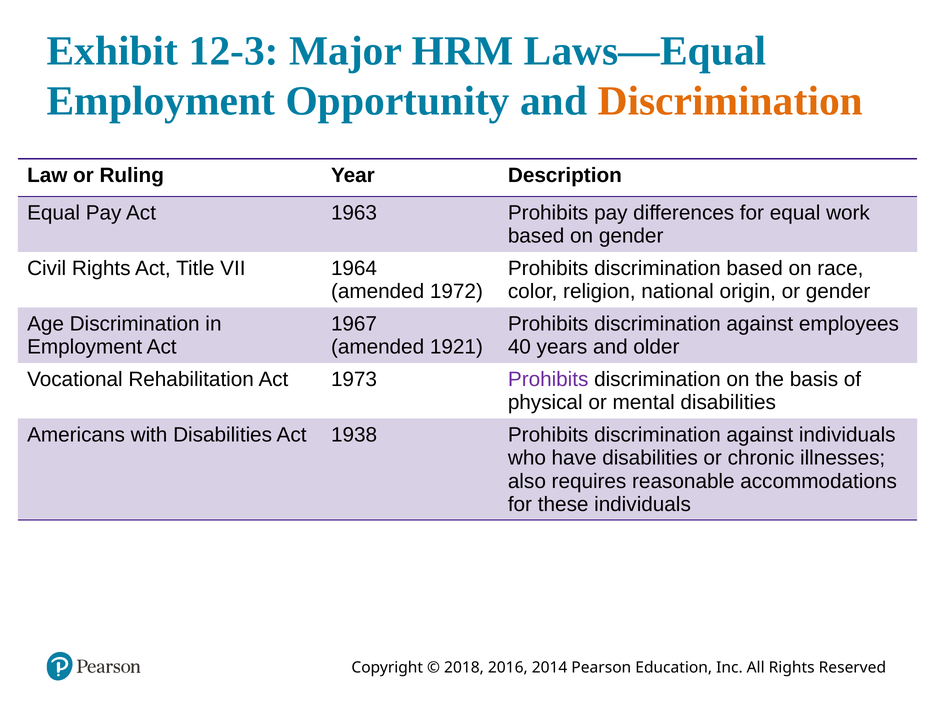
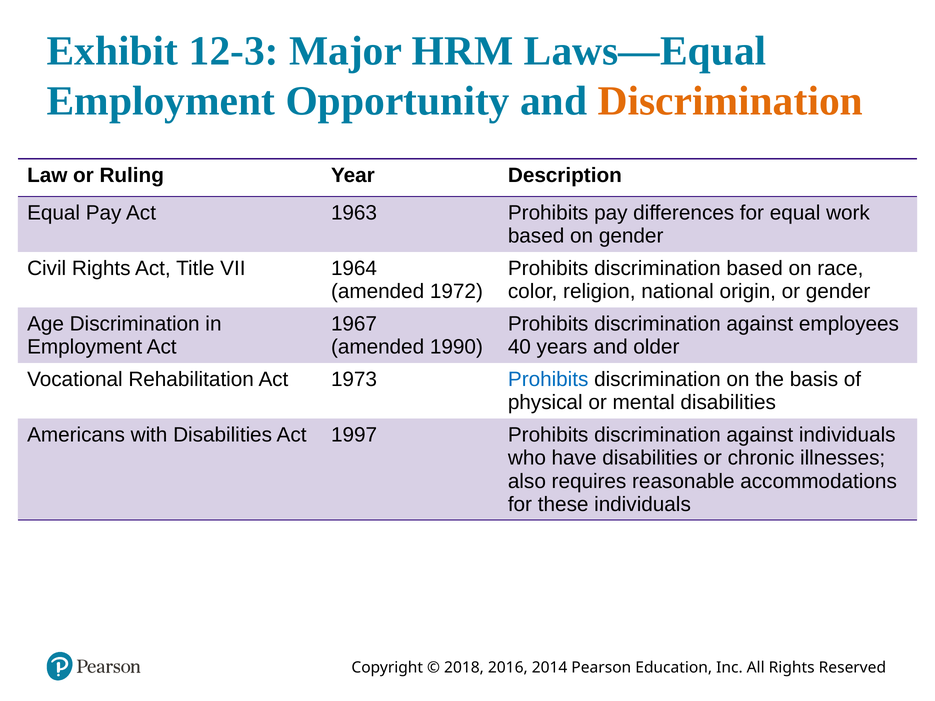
1921: 1921 -> 1990
Prohibits at (548, 380) colour: purple -> blue
1938: 1938 -> 1997
